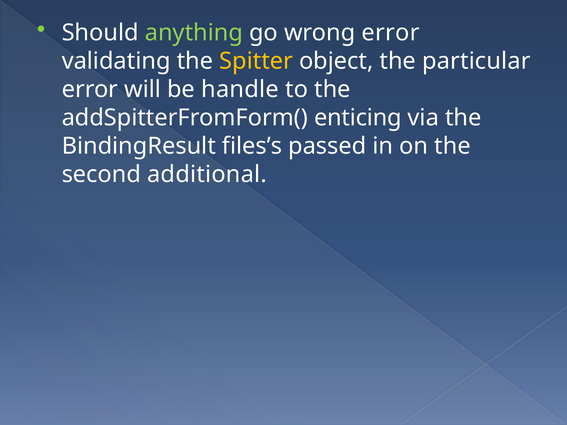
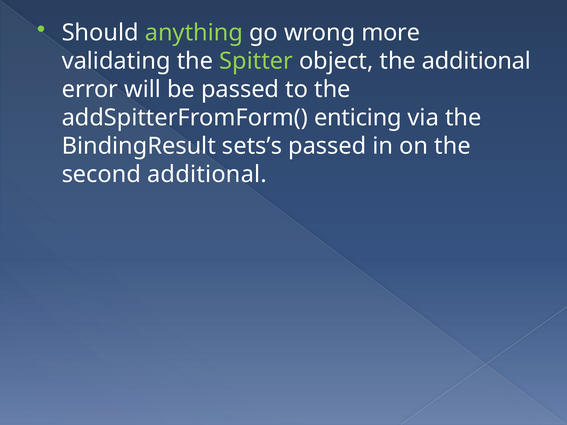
wrong error: error -> more
Spitter colour: yellow -> light green
the particular: particular -> additional
be handle: handle -> passed
files’s: files’s -> sets’s
